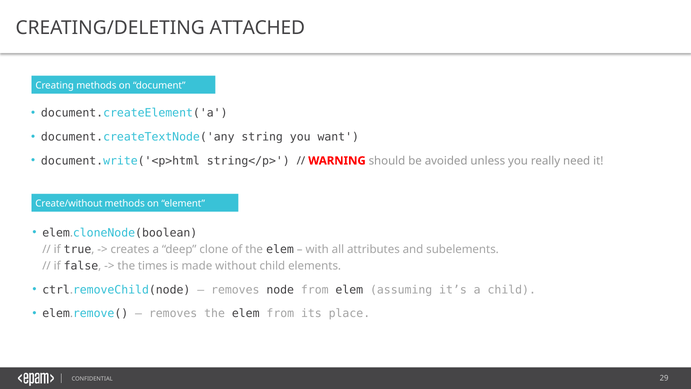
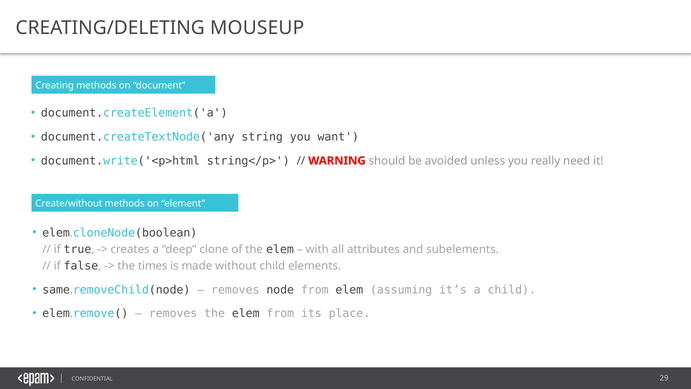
ATTACHED: ATTACHED -> MOUSEUP
ctrl: ctrl -> same
